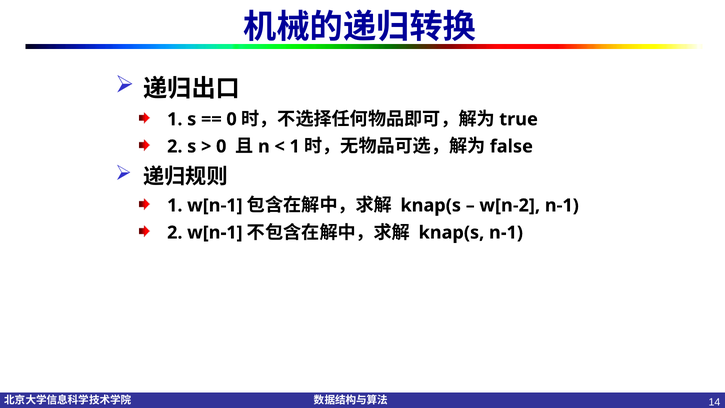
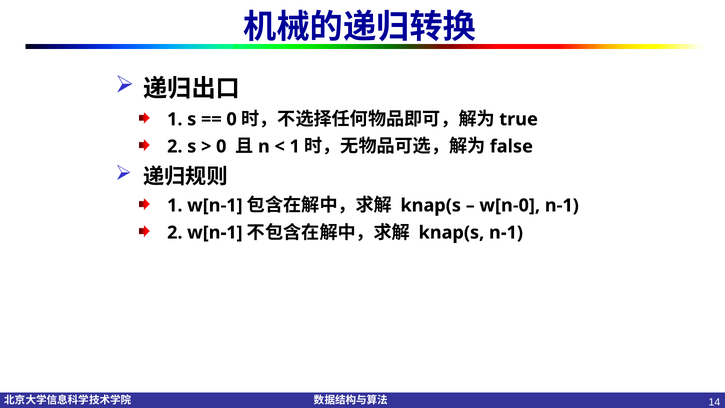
w[n-2: w[n-2 -> w[n-0
